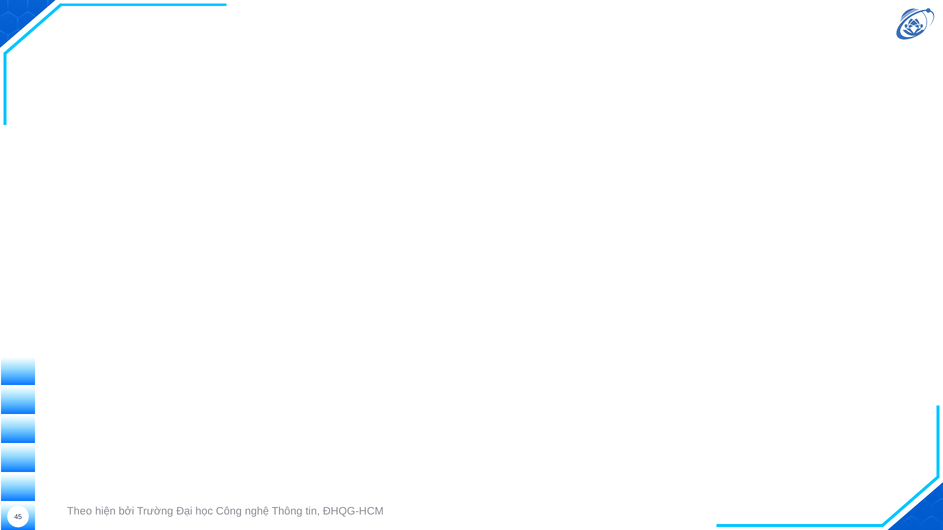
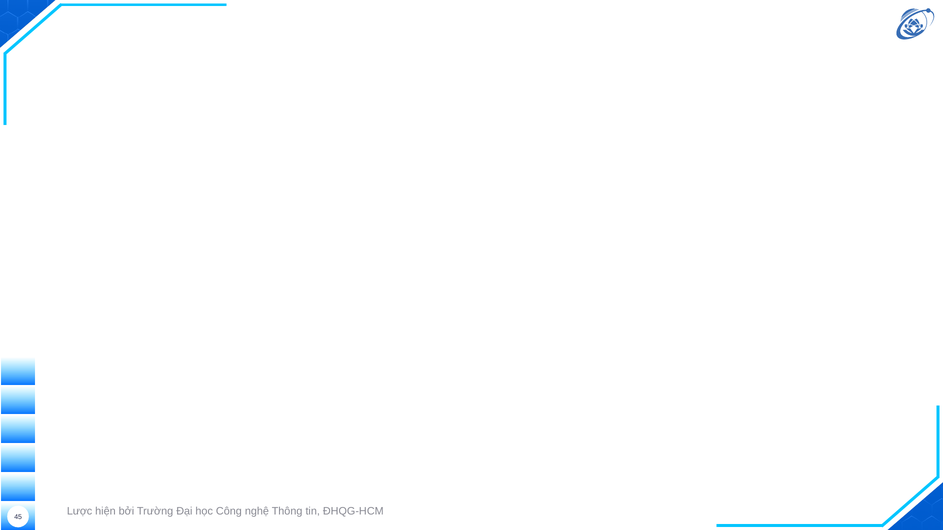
Theo: Theo -> Lược
